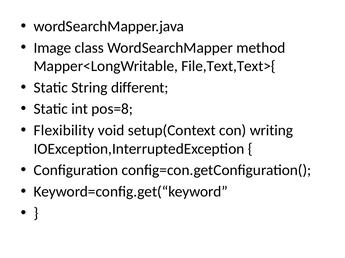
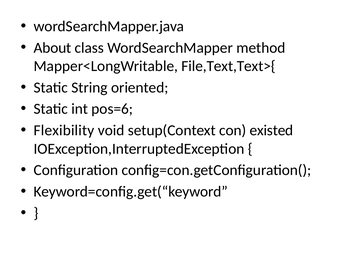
Image: Image -> About
different: different -> oriented
pos=8: pos=8 -> pos=6
writing: writing -> existed
